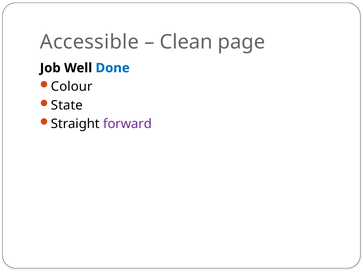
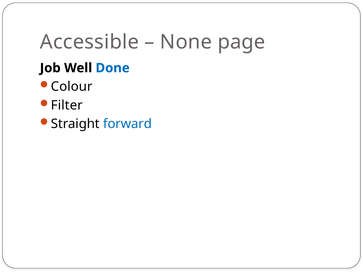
Clean: Clean -> None
State: State -> Filter
forward colour: purple -> blue
